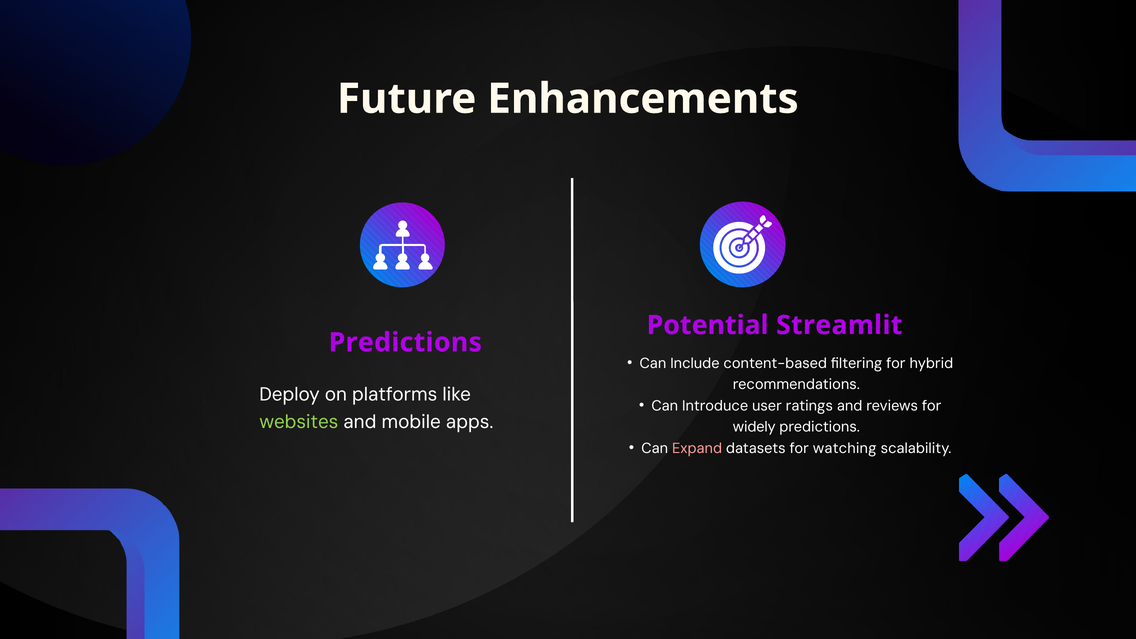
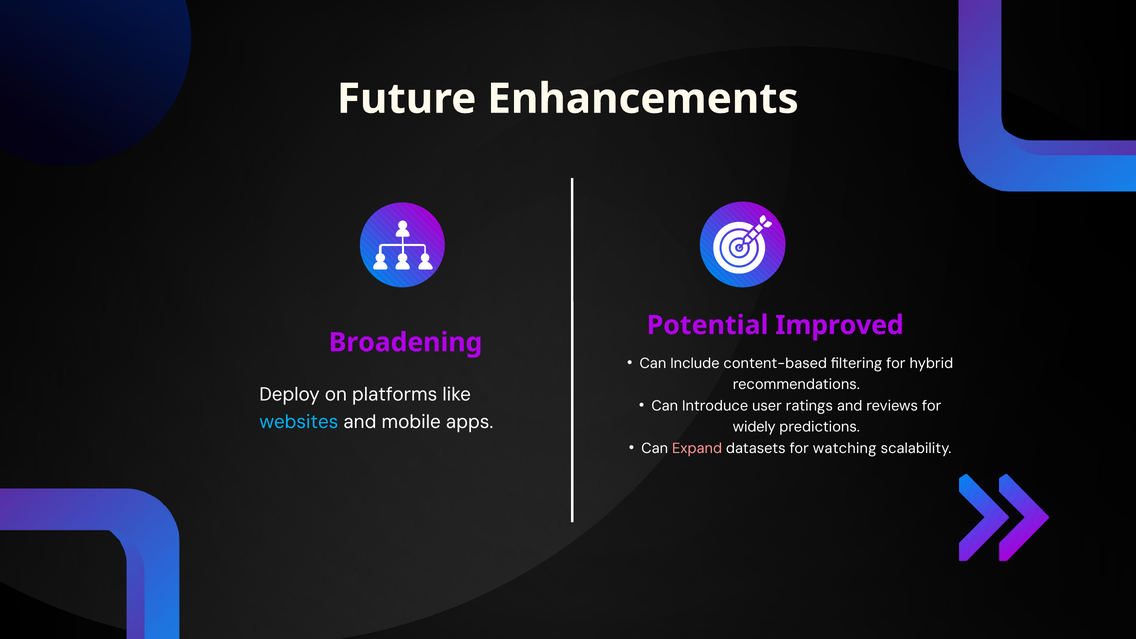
Streamlit: Streamlit -> Improved
Predictions at (405, 342): Predictions -> Broadening
websites colour: light green -> light blue
